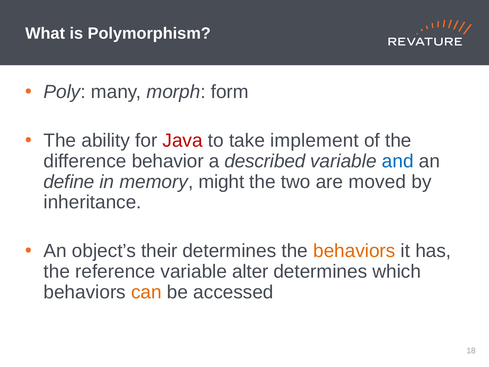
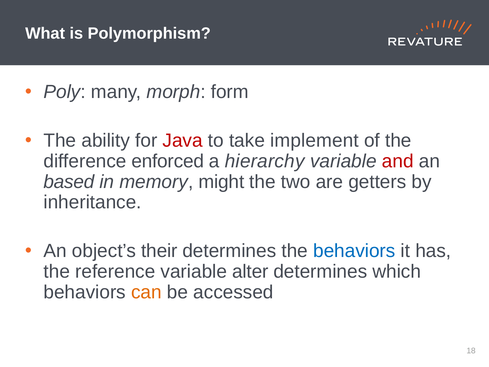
behavior: behavior -> enforced
described: described -> hierarchy
and colour: blue -> red
define: define -> based
moved: moved -> getters
behaviors at (354, 251) colour: orange -> blue
